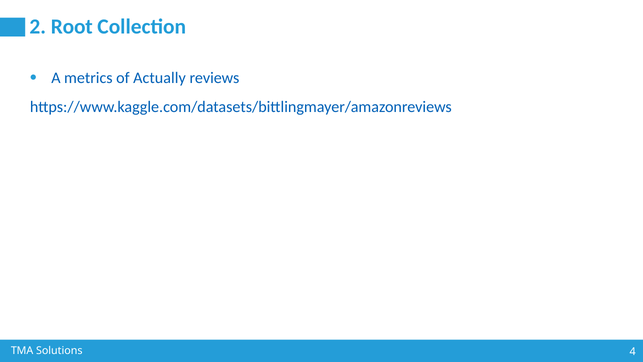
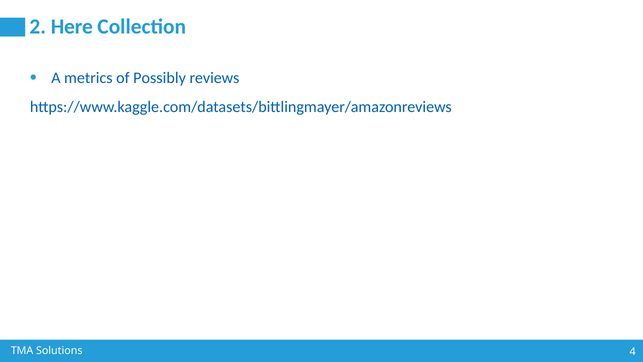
Root: Root -> Here
Actually: Actually -> Possibly
